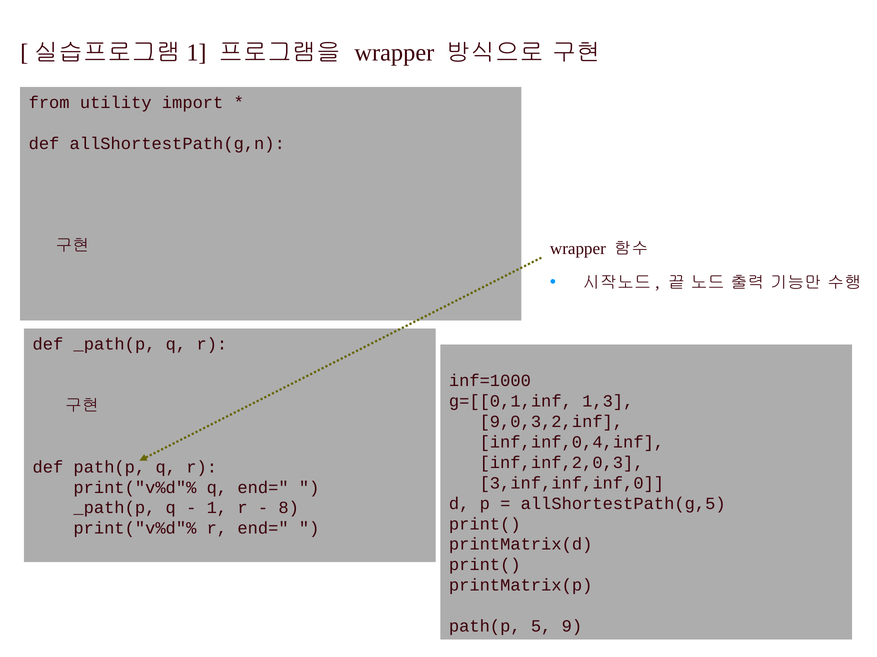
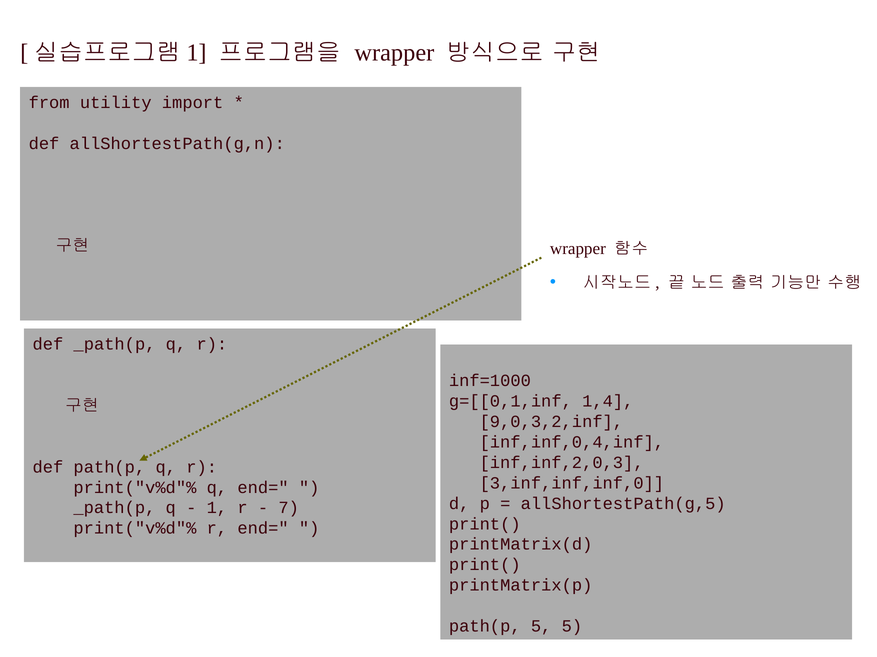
1,3: 1,3 -> 1,4
8: 8 -> 7
5 9: 9 -> 5
